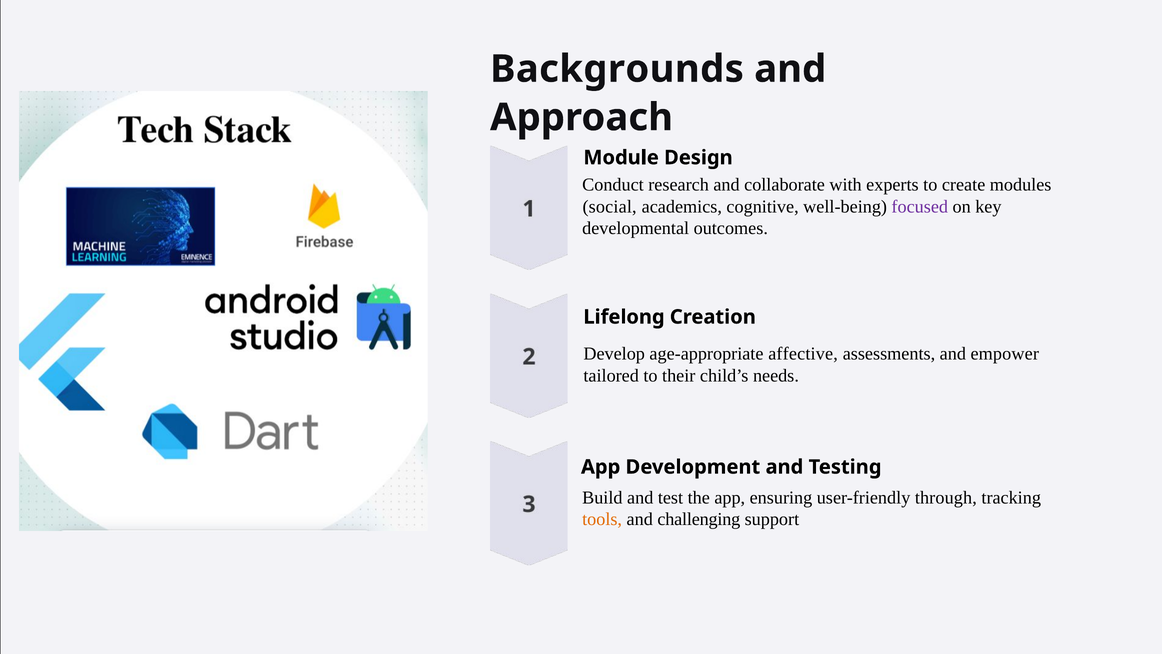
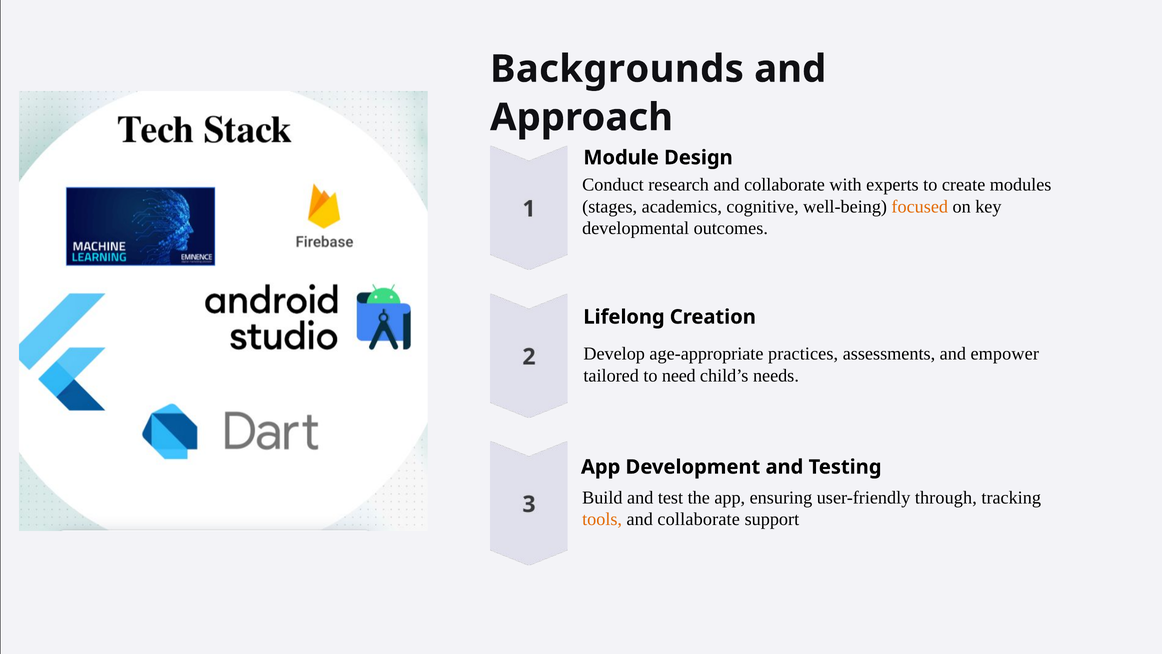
social: social -> stages
focused colour: purple -> orange
affective: affective -> practices
their: their -> need
challenging at (699, 519): challenging -> collaborate
